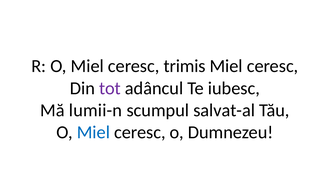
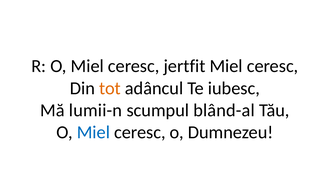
trimis: trimis -> jertfit
tot colour: purple -> orange
salvat-al: salvat-al -> blând-al
